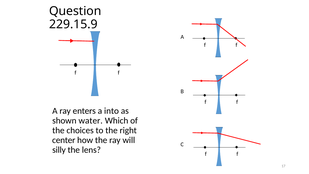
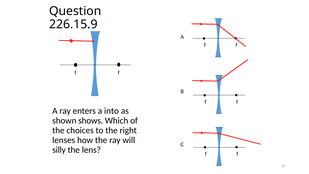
229.15.9: 229.15.9 -> 226.15.9
water: water -> shows
center: center -> lenses
